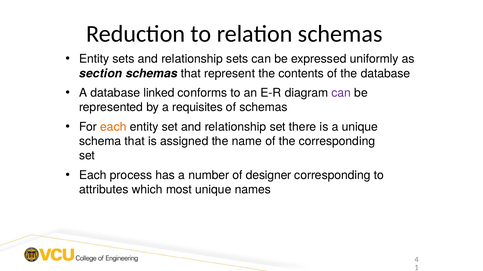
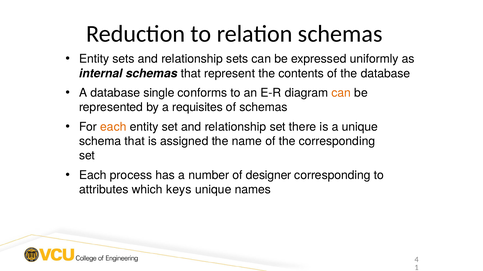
section: section -> internal
linked: linked -> single
can at (341, 93) colour: purple -> orange
most: most -> keys
